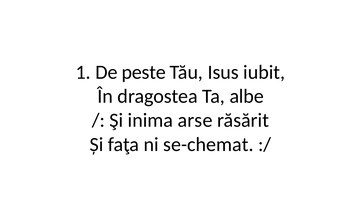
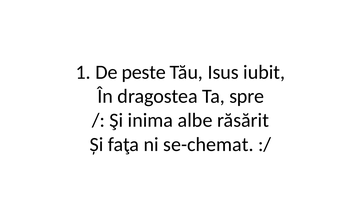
albe: albe -> spre
arse: arse -> albe
